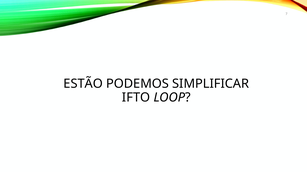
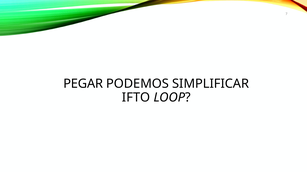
ESTÃO: ESTÃO -> PEGAR
